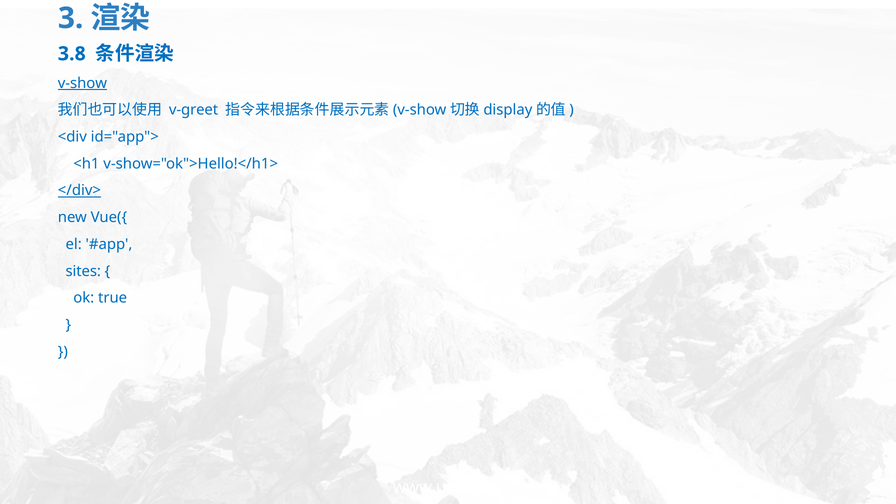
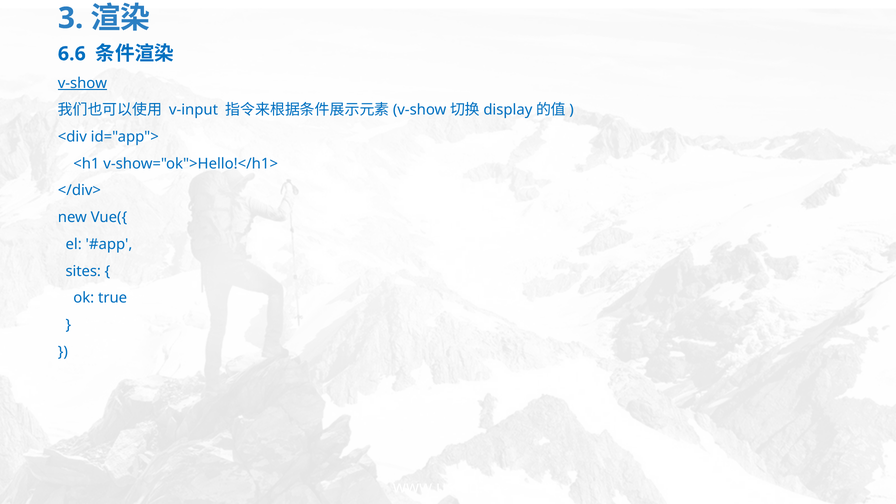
3.8: 3.8 -> 6.6
v-greet: v-greet -> v-input
</div> underline: present -> none
